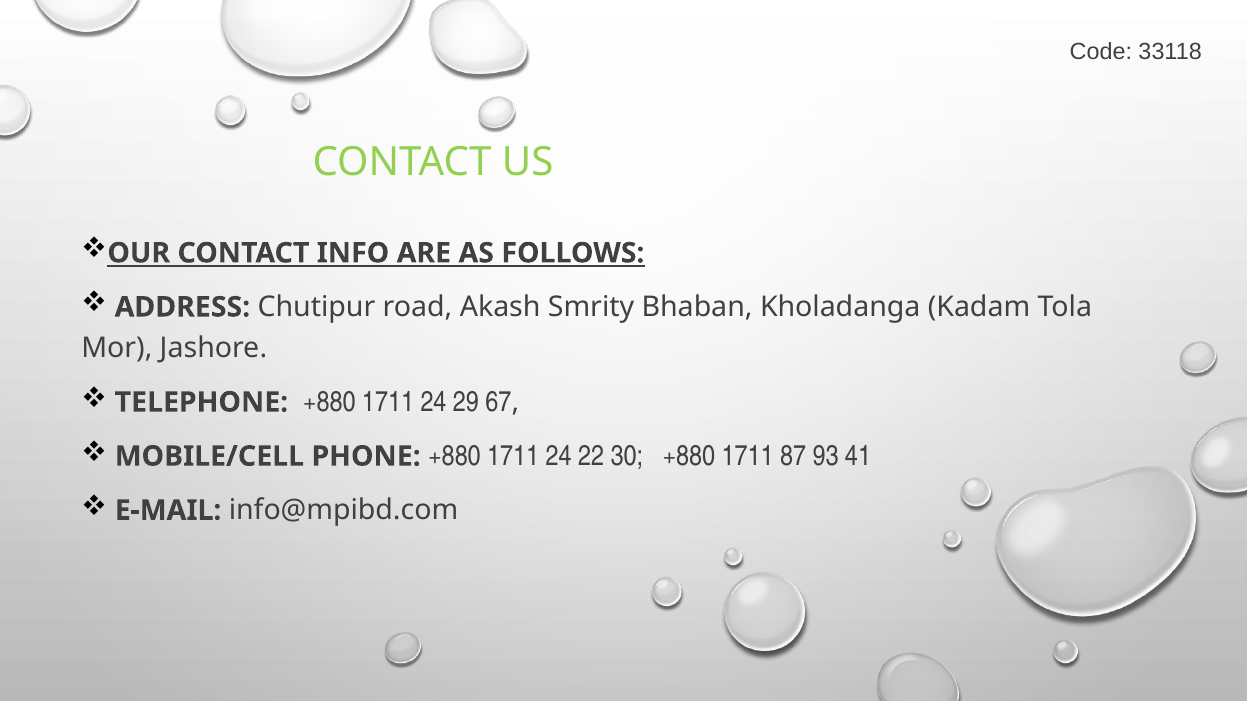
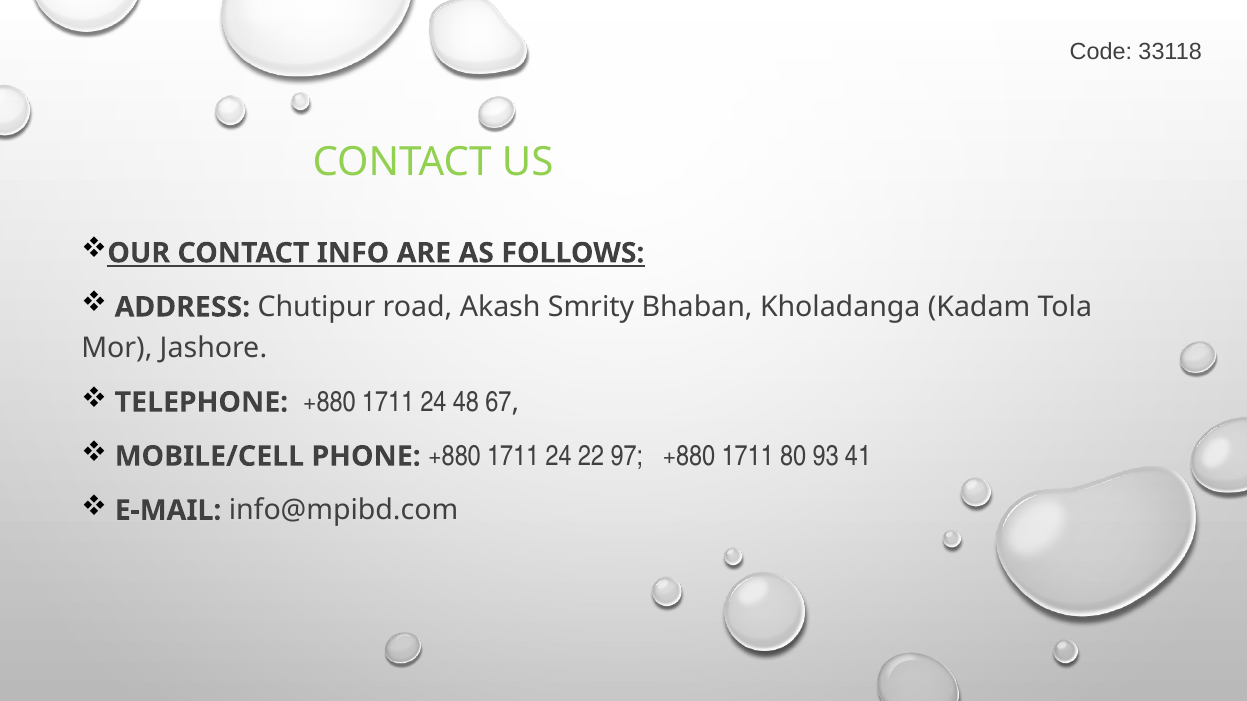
29: 29 -> 48
30: 30 -> 97
87: 87 -> 80
